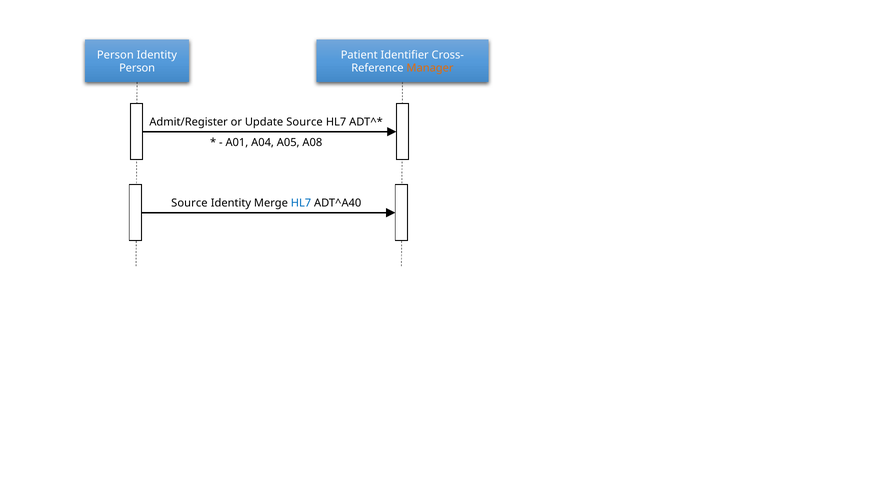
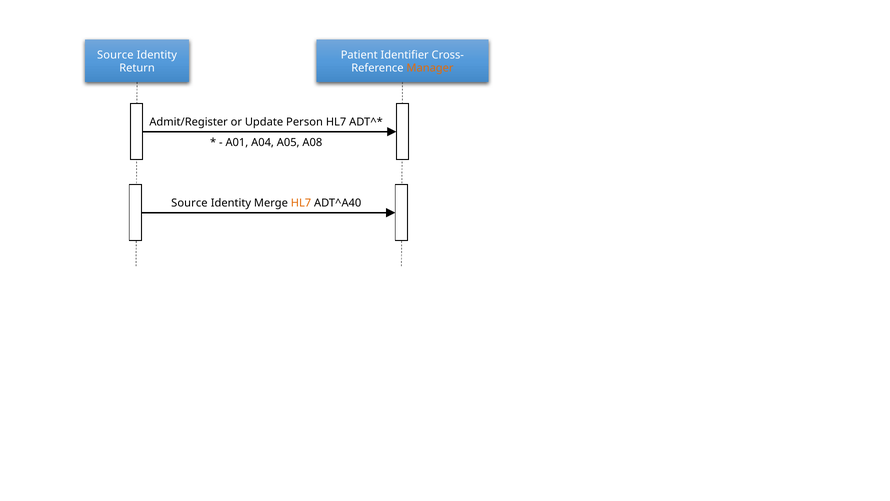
Person at (115, 55): Person -> Source
Person at (137, 68): Person -> Return
Update Source: Source -> Person
HL7 at (301, 203) colour: blue -> orange
